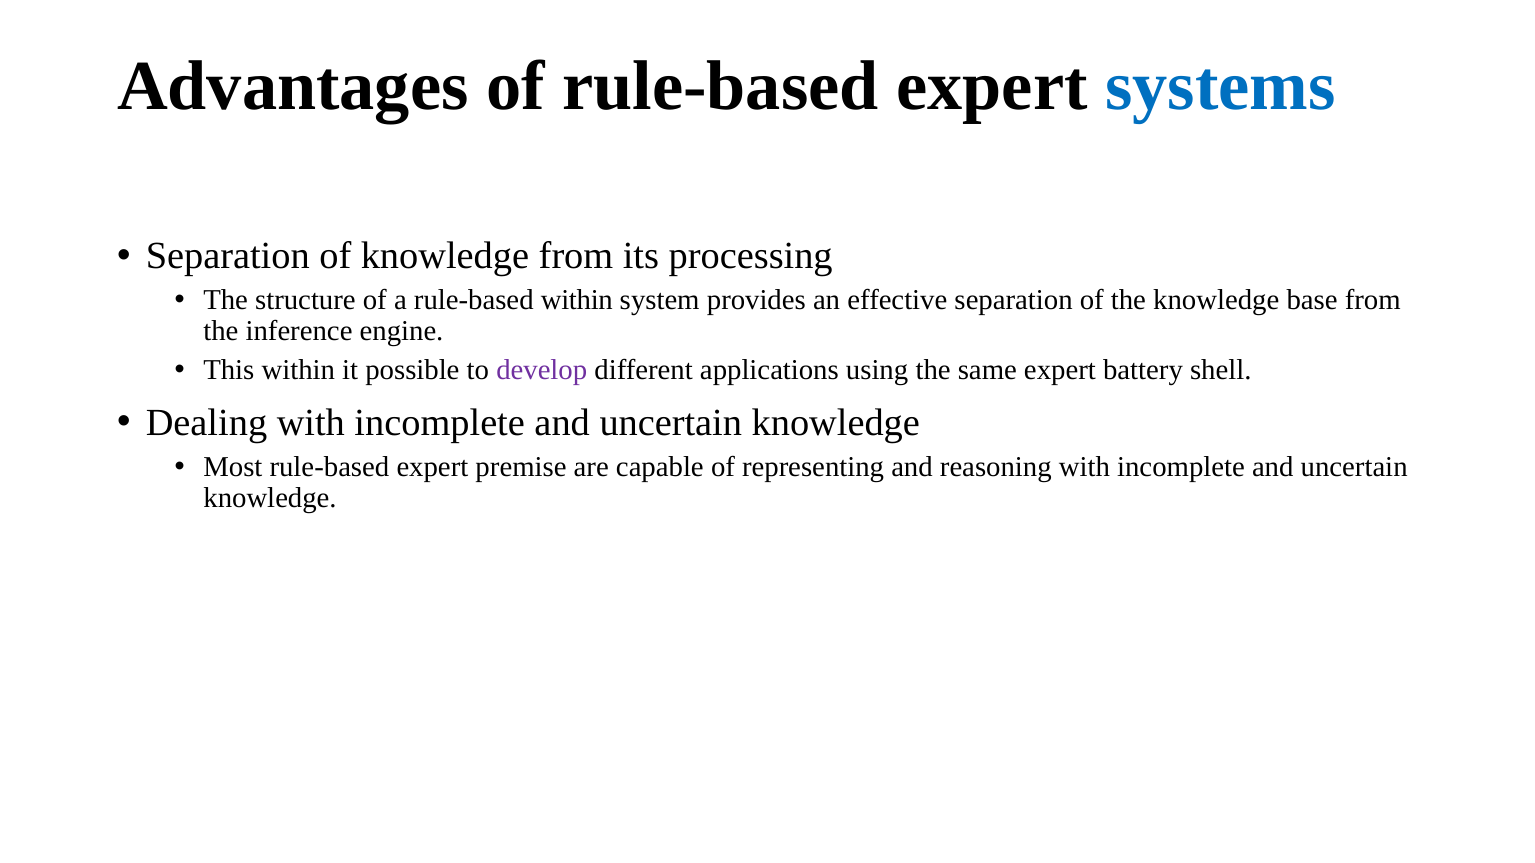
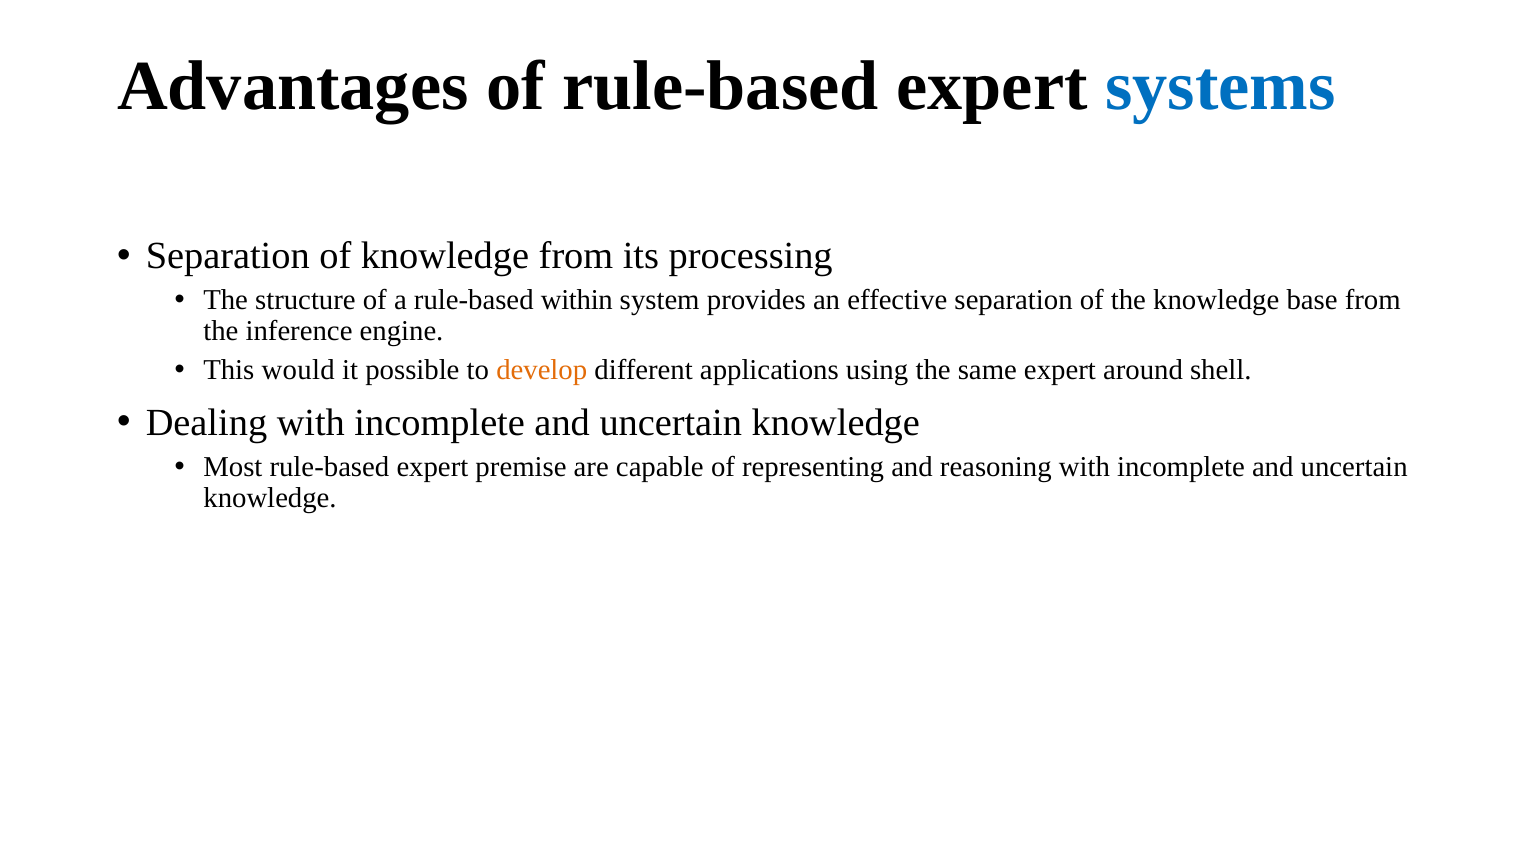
This within: within -> would
develop colour: purple -> orange
battery: battery -> around
